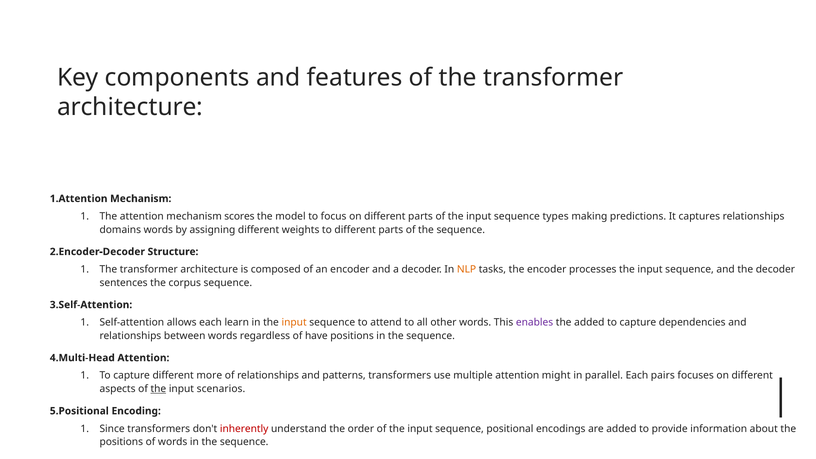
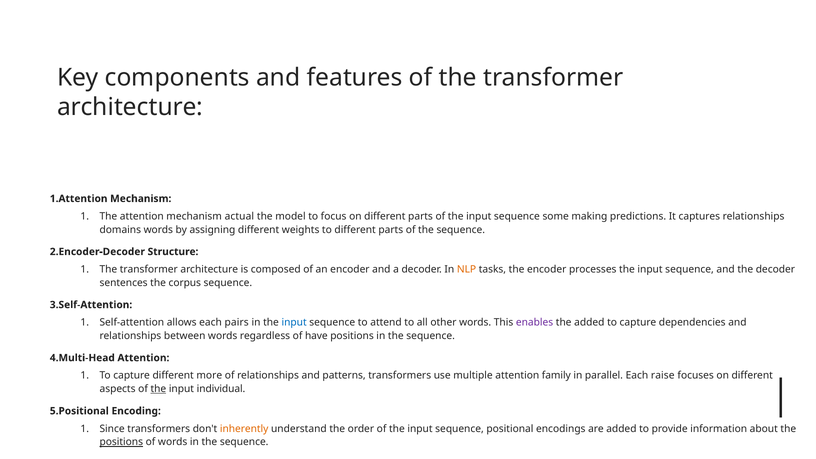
scores: scores -> actual
types: types -> some
learn: learn -> pairs
input at (294, 322) colour: orange -> blue
might: might -> family
pairs: pairs -> raise
scenarios: scenarios -> individual
inherently colour: red -> orange
positions at (121, 442) underline: none -> present
